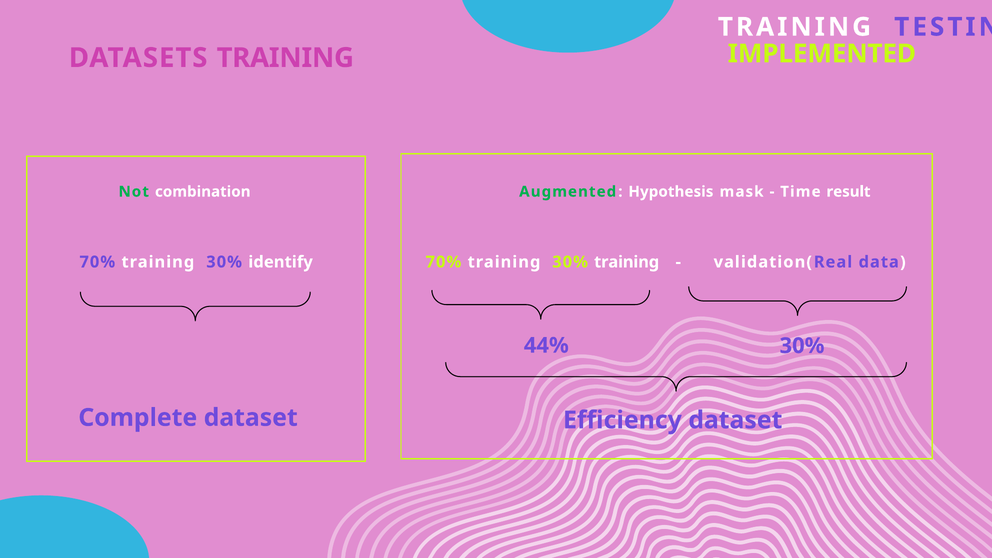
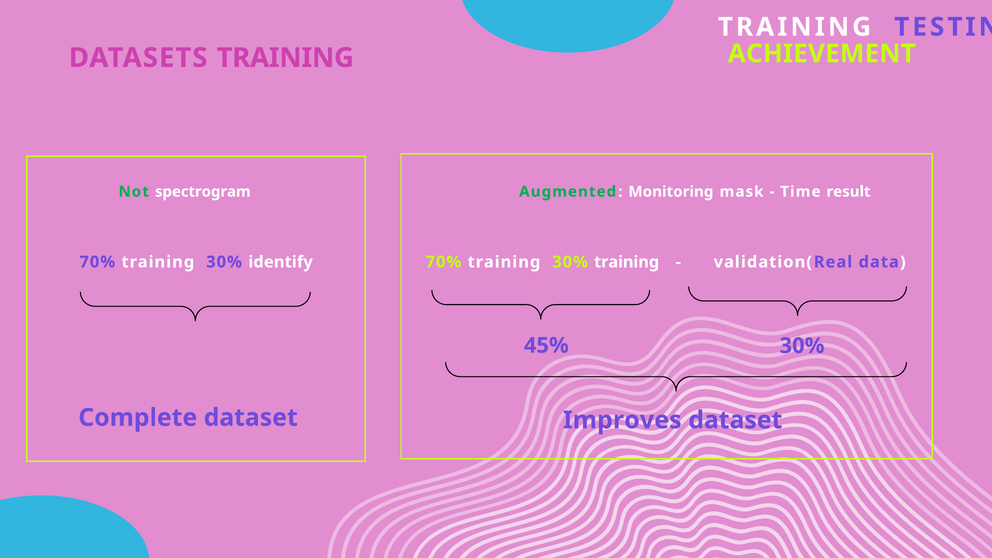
IMPLEMENTED: IMPLEMENTED -> ACHIEVEMENT
combination: combination -> spectrogram
Hypothesis: Hypothesis -> Monitoring
44%: 44% -> 45%
Efficiency: Efficiency -> Improves
